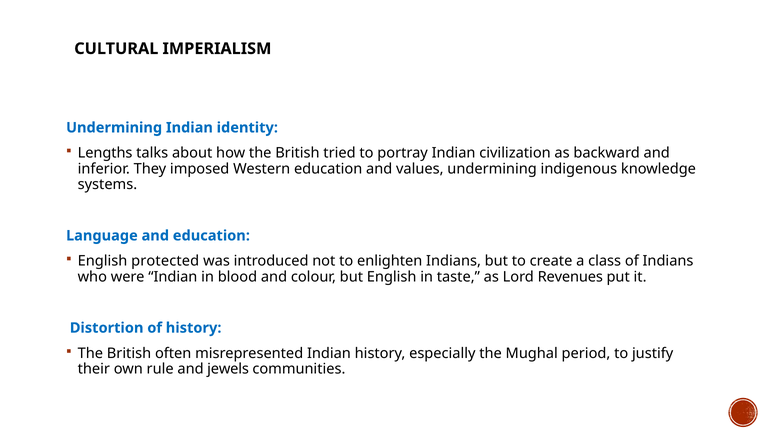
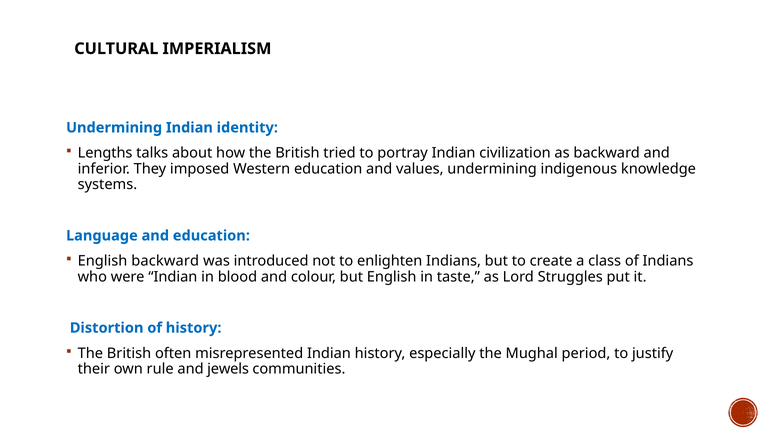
English protected: protected -> backward
Revenues: Revenues -> Struggles
